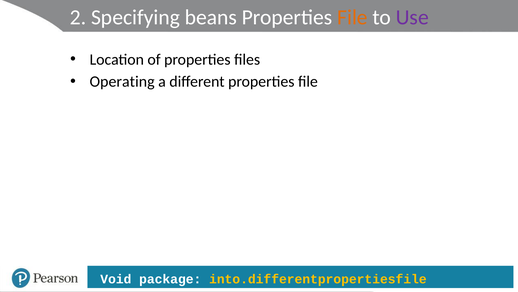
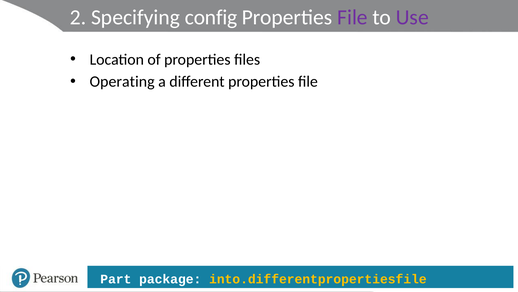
beans: beans -> config
File at (352, 17) colour: orange -> purple
Void: Void -> Part
